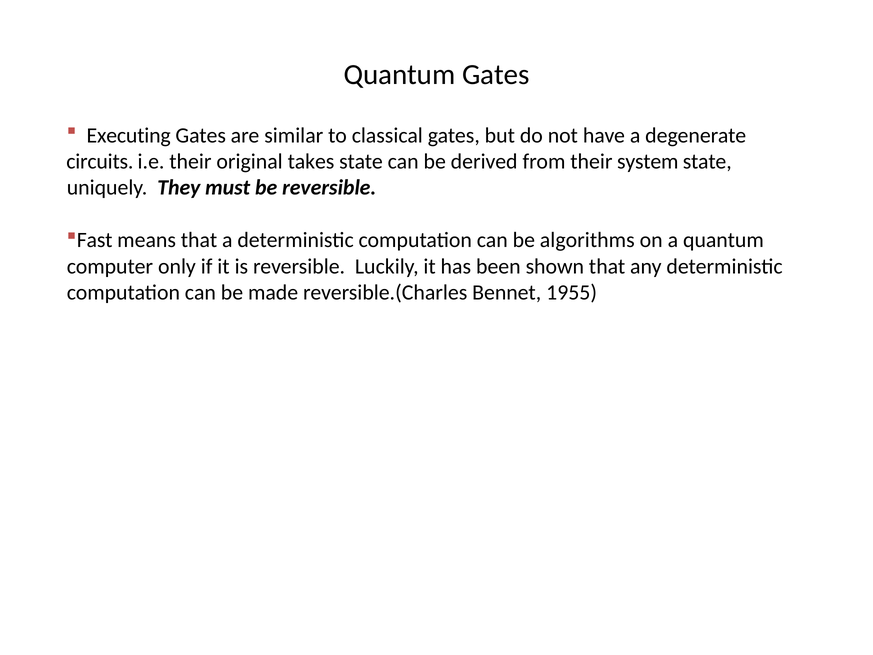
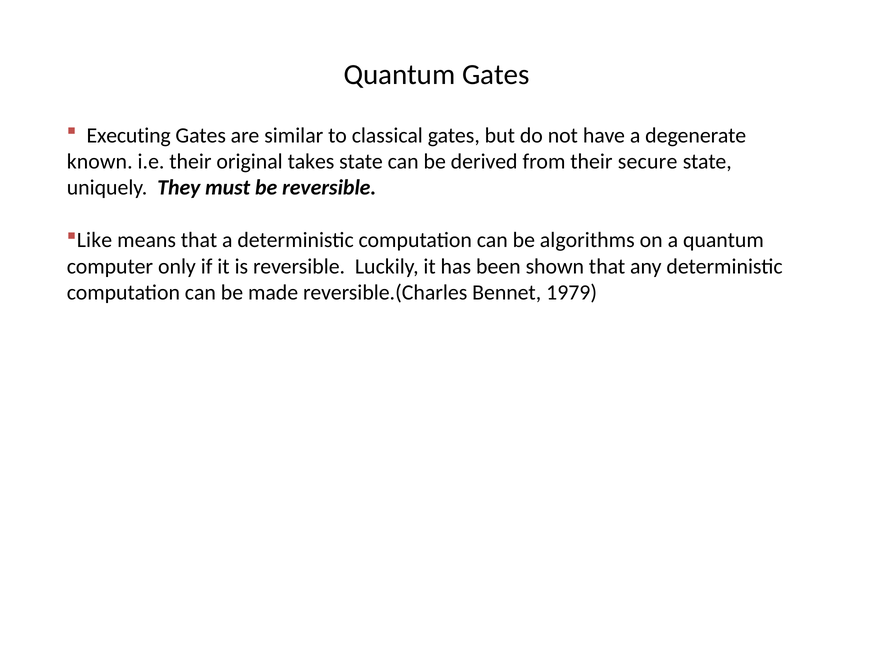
circuits: circuits -> known
system: system -> secure
Fast: Fast -> Like
1955: 1955 -> 1979
